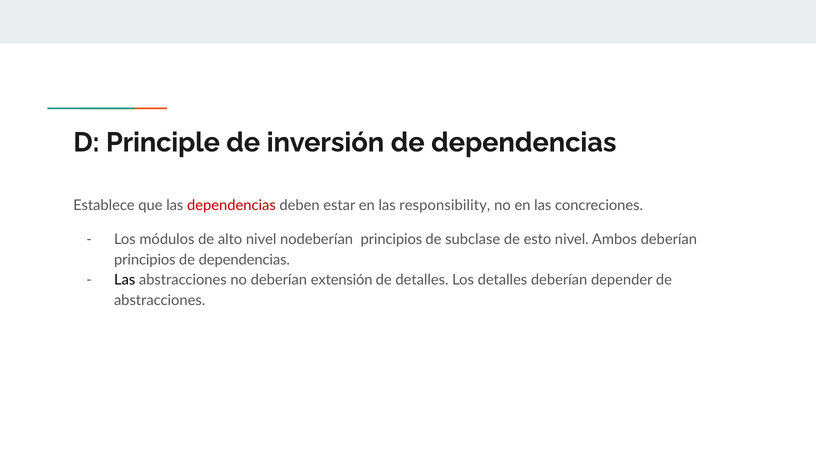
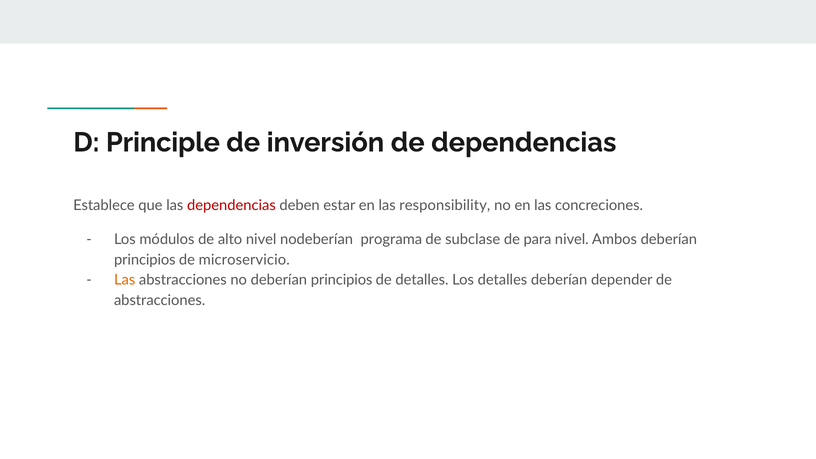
nodeberían principios: principios -> programa
esto: esto -> para
dependencias at (244, 260): dependencias -> microservicio
Las at (125, 280) colour: black -> orange
no deberían extensión: extensión -> principios
